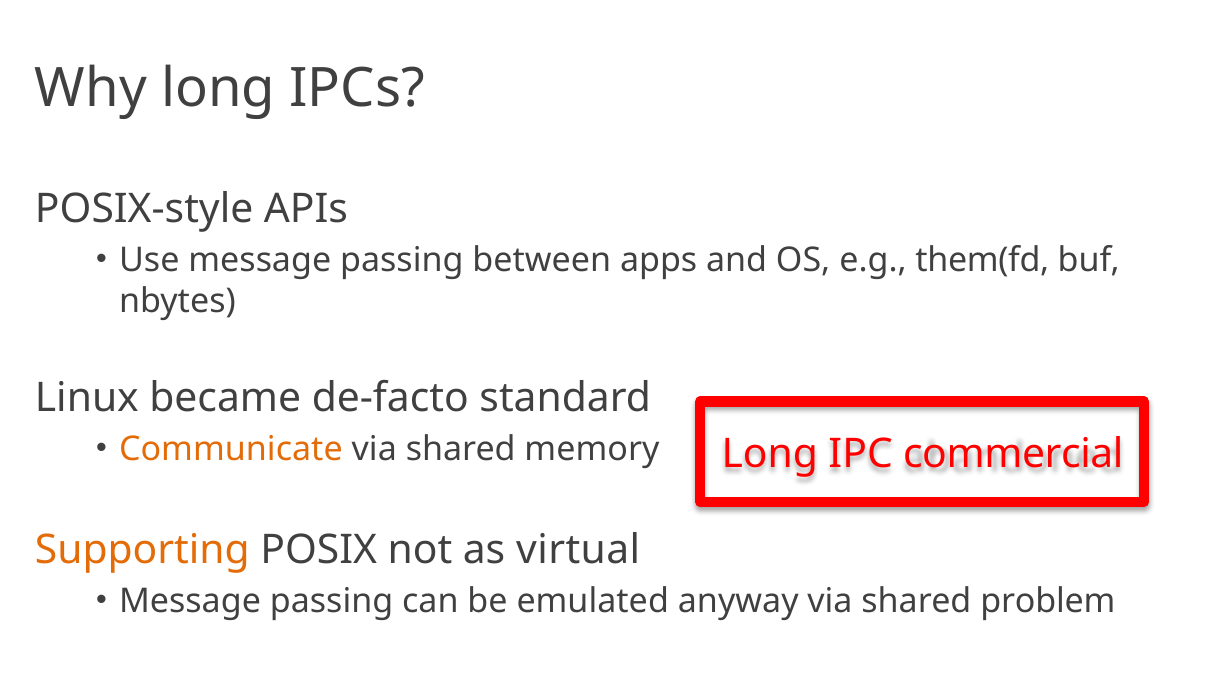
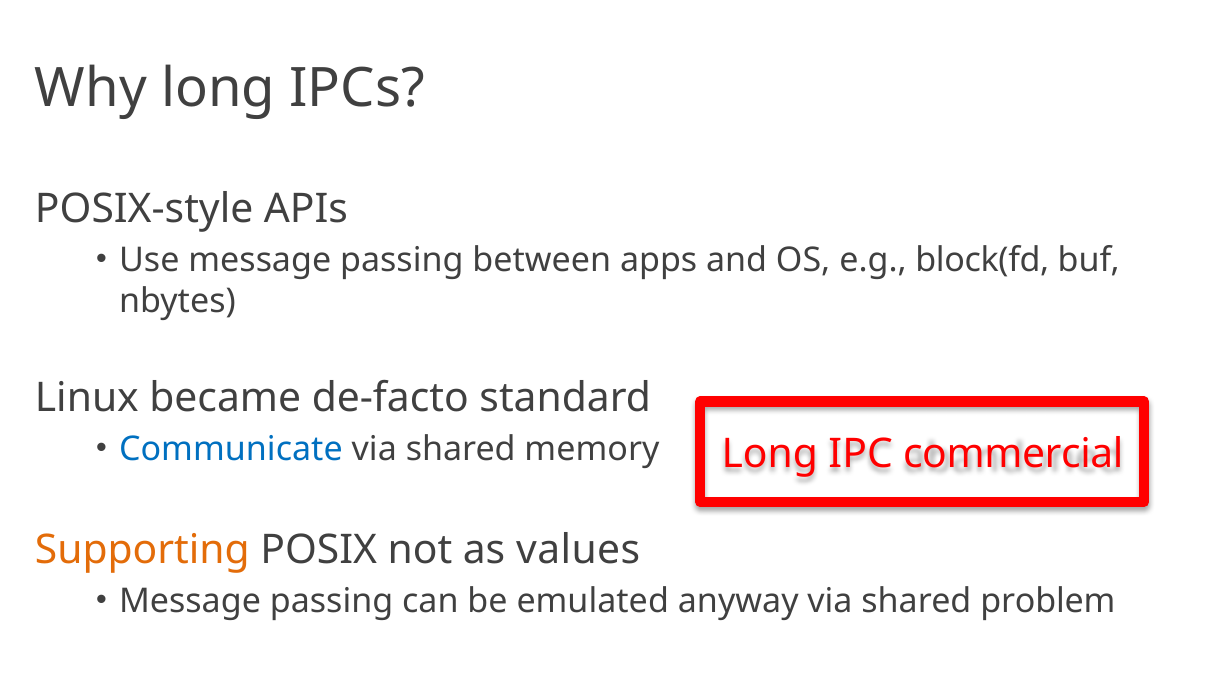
them(fd: them(fd -> block(fd
Communicate colour: orange -> blue
virtual: virtual -> values
